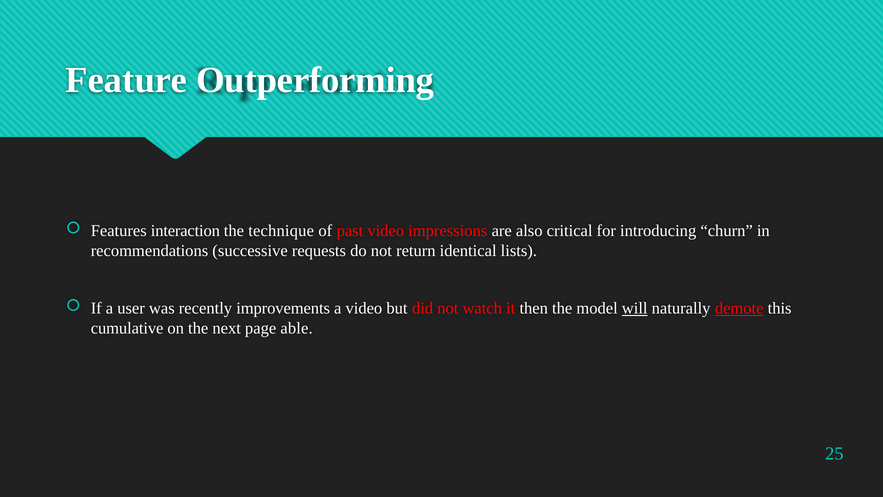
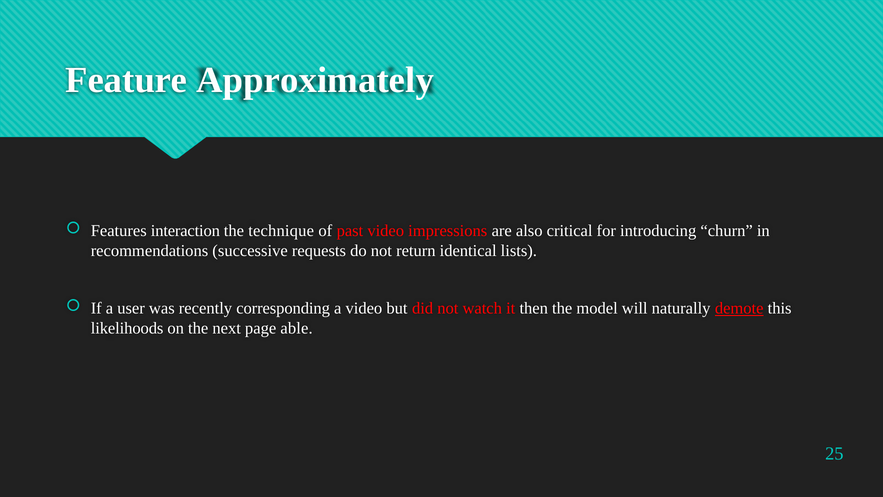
Outperforming: Outperforming -> Approximately
improvements: improvements -> corresponding
will underline: present -> none
cumulative: cumulative -> likelihoods
